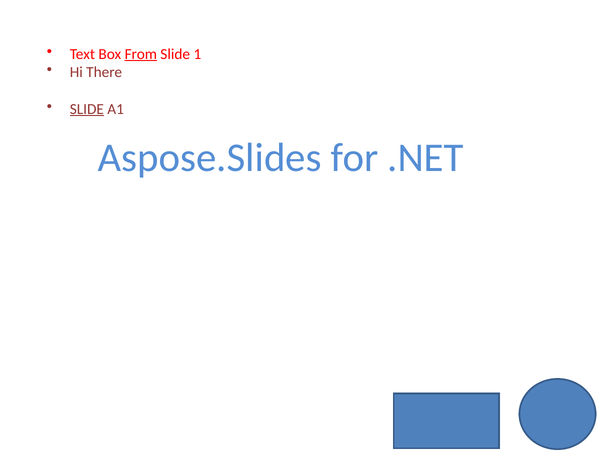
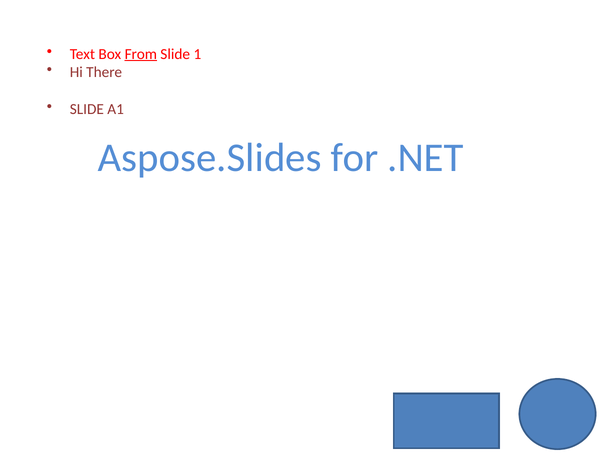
SLIDE at (87, 109) underline: present -> none
